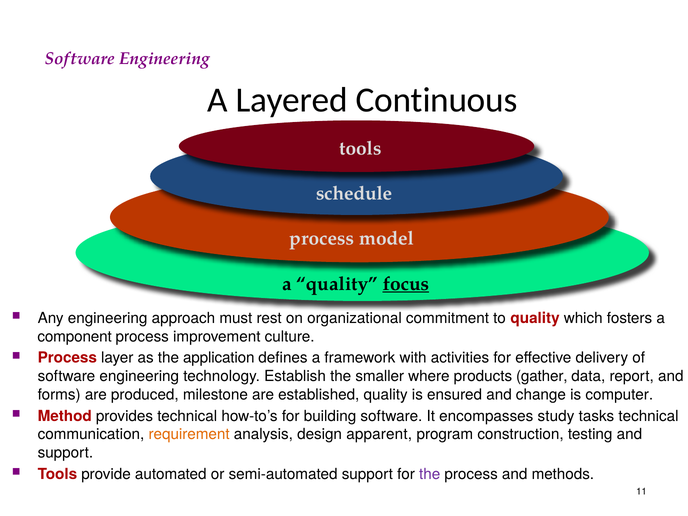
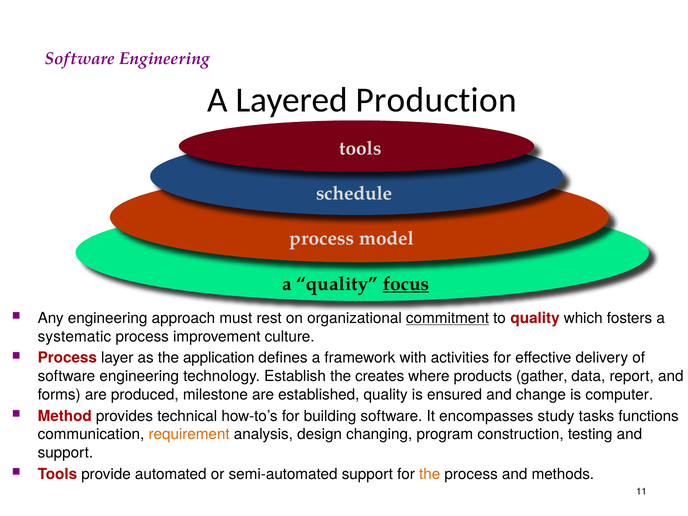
Continuous: Continuous -> Production
commitment underline: none -> present
component: component -> systematic
smaller: smaller -> creates
tasks technical: technical -> functions
apparent: apparent -> changing
the at (430, 474) colour: purple -> orange
